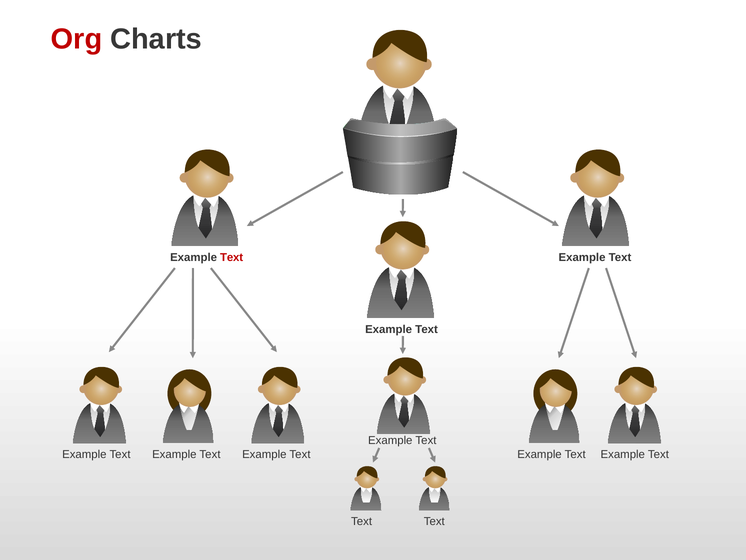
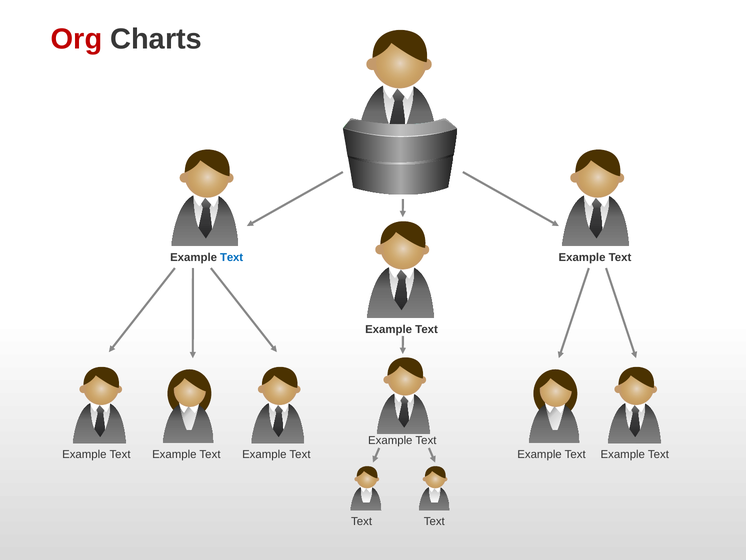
Text at (232, 257) colour: red -> blue
